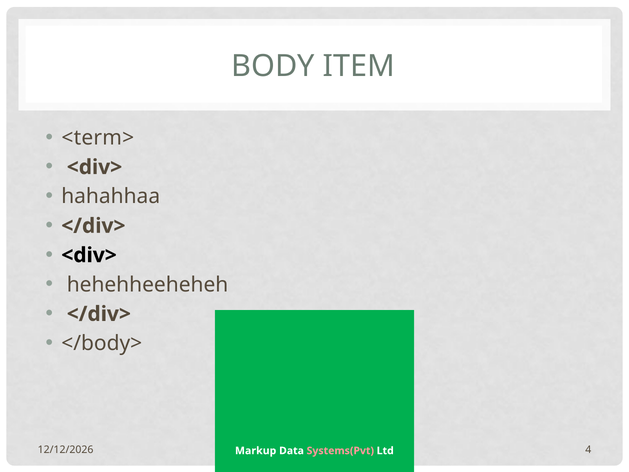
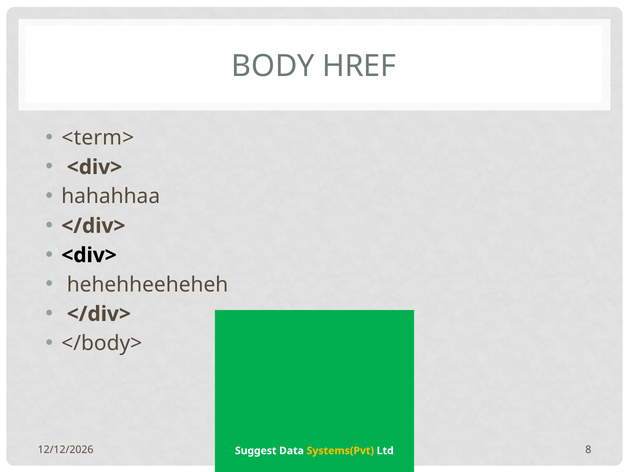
ITEM: ITEM -> HREF
4: 4 -> 8
Markup: Markup -> Suggest
Systems(Pvt colour: pink -> yellow
